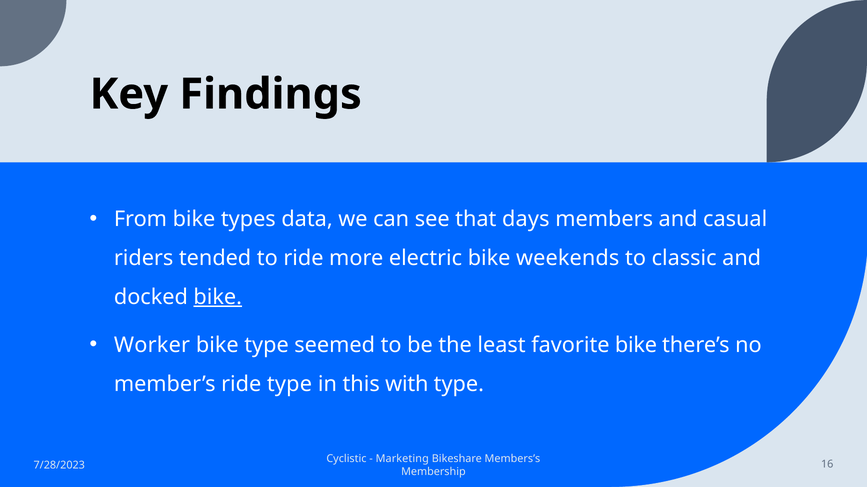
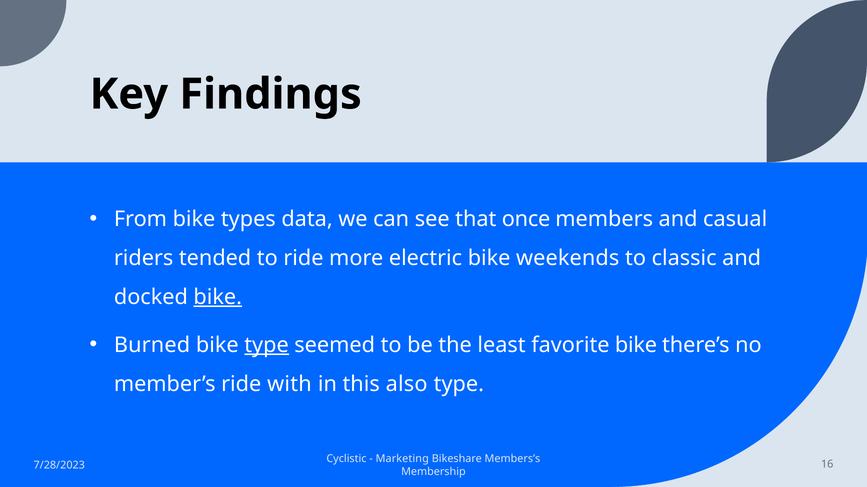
days: days -> once
Worker: Worker -> Burned
type at (267, 346) underline: none -> present
ride type: type -> with
with: with -> also
